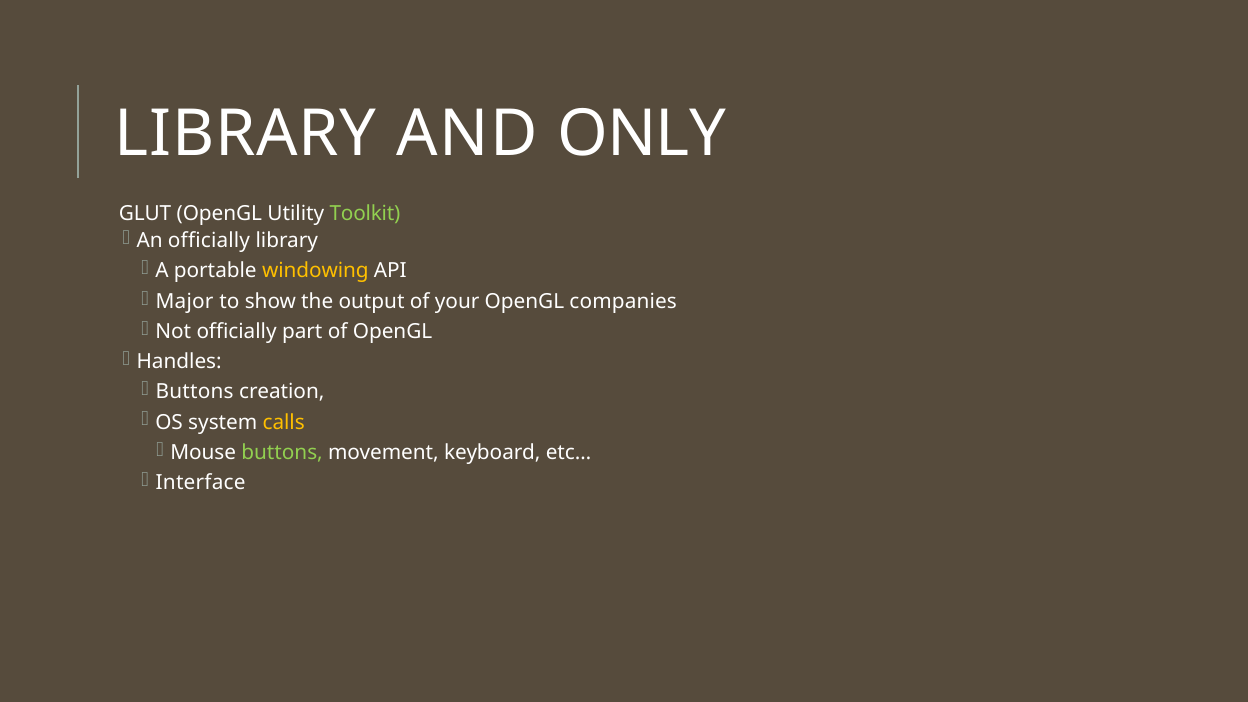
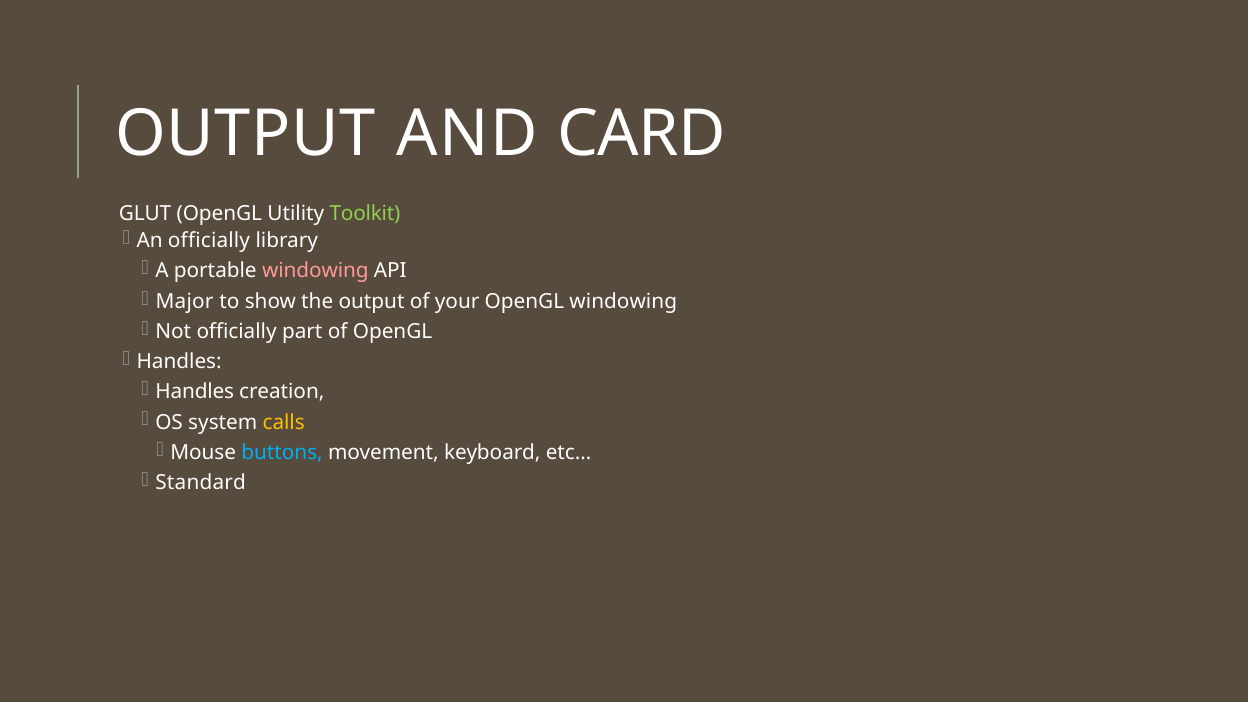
LIBRARY at (246, 134): LIBRARY -> OUTPUT
ONLY: ONLY -> CARD
windowing at (315, 271) colour: yellow -> pink
OpenGL companies: companies -> windowing
Buttons at (195, 392): Buttons -> Handles
buttons at (282, 452) colour: light green -> light blue
Interface: Interface -> Standard
